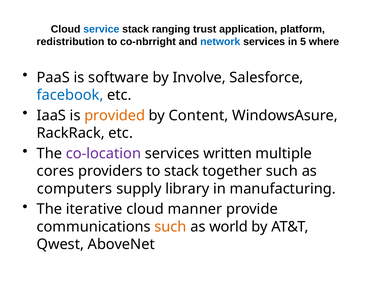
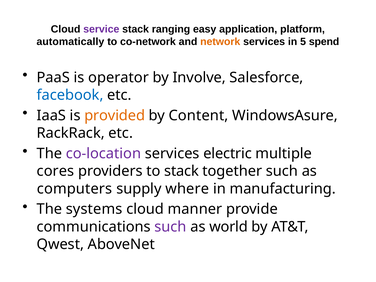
service colour: blue -> purple
trust: trust -> easy
redistribution: redistribution -> automatically
co-nbrright: co-nbrright -> co-network
network colour: blue -> orange
where: where -> spend
software: software -> operator
written: written -> electric
library: library -> where
iterative: iterative -> systems
such at (171, 227) colour: orange -> purple
